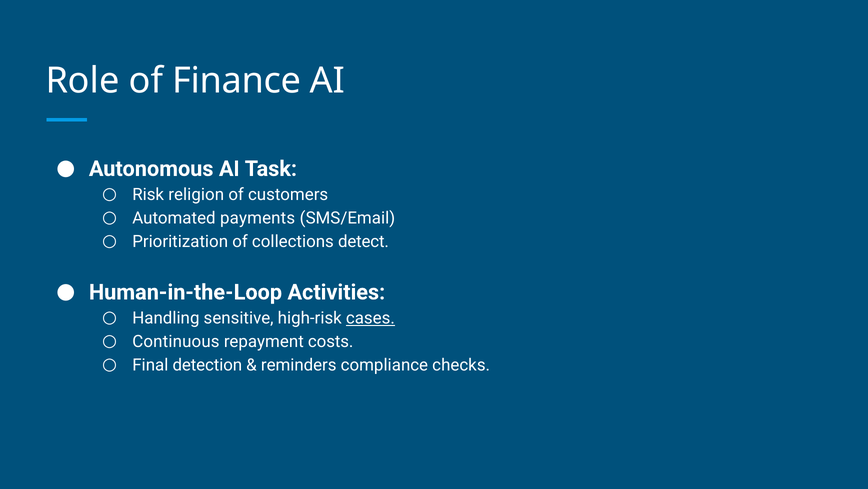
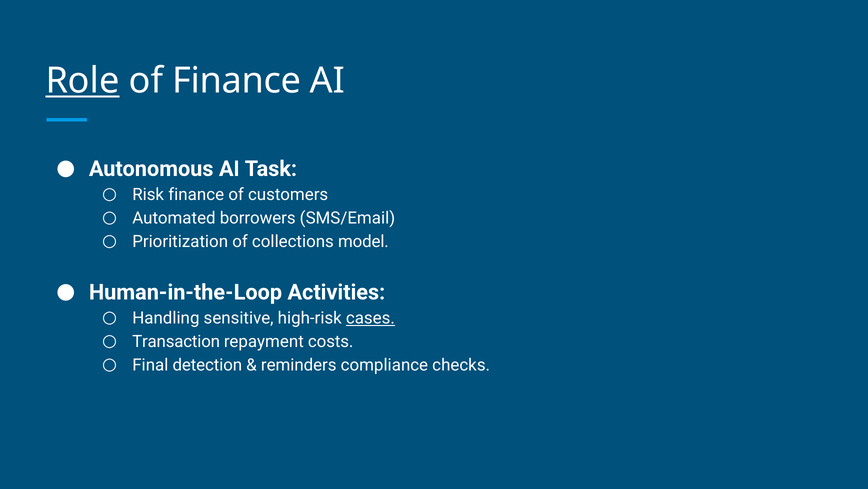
Role underline: none -> present
Risk religion: religion -> finance
payments: payments -> borrowers
detect: detect -> model
Continuous: Continuous -> Transaction
